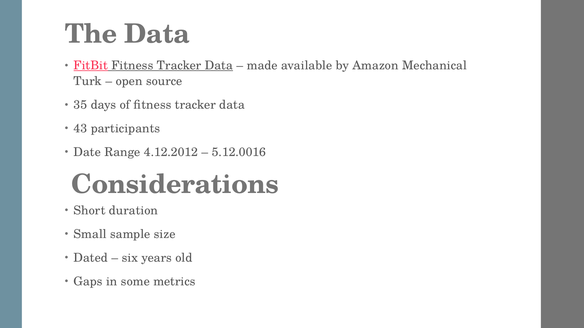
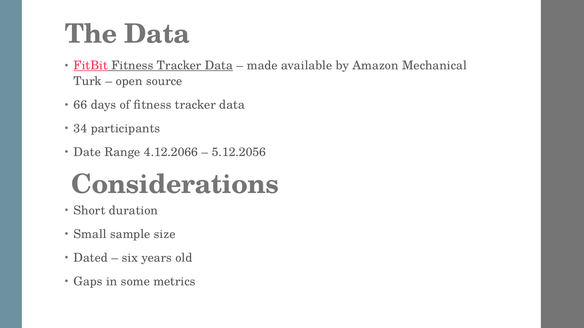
35: 35 -> 66
43: 43 -> 34
4.12.2012: 4.12.2012 -> 4.12.2066
5.12.0016: 5.12.0016 -> 5.12.2056
